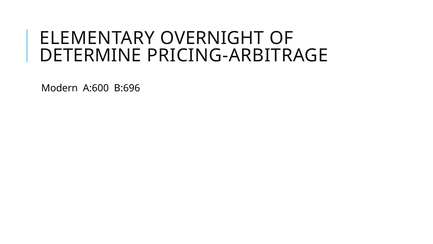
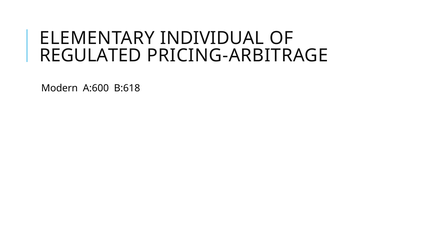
OVERNIGHT: OVERNIGHT -> INDIVIDUAL
DETERMINE: DETERMINE -> REGULATED
B:696: B:696 -> B:618
